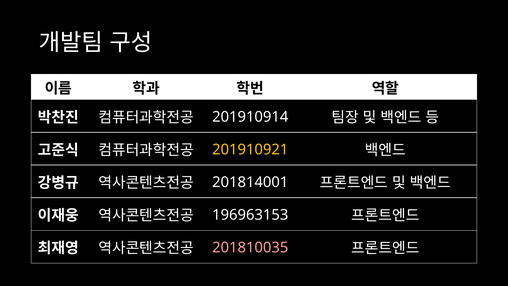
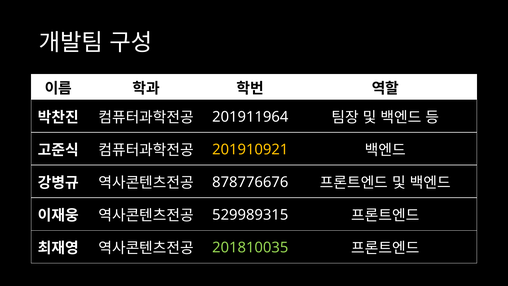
201910914: 201910914 -> 201911964
201814001: 201814001 -> 878776676
196963153: 196963153 -> 529989315
201810035 colour: pink -> light green
